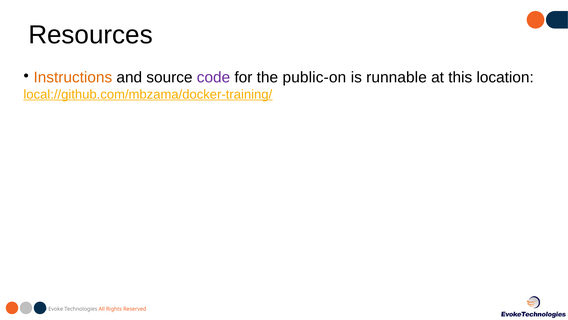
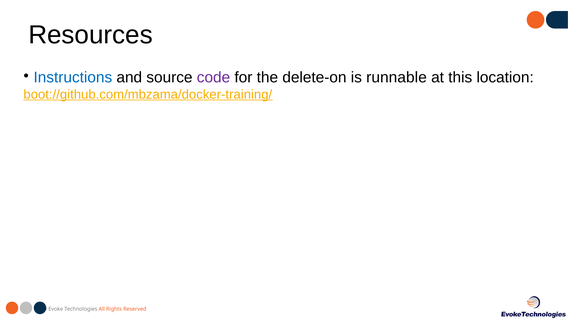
Instructions colour: orange -> blue
public-on: public-on -> delete-on
local://github.com/mbzama/docker-training/: local://github.com/mbzama/docker-training/ -> boot://github.com/mbzama/docker-training/
